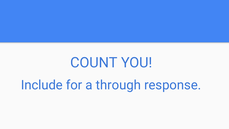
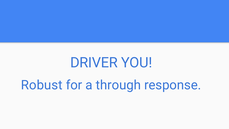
COUNT: COUNT -> DRIVER
Include: Include -> Robust
